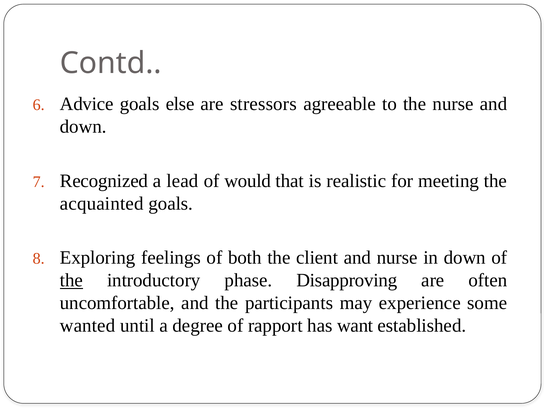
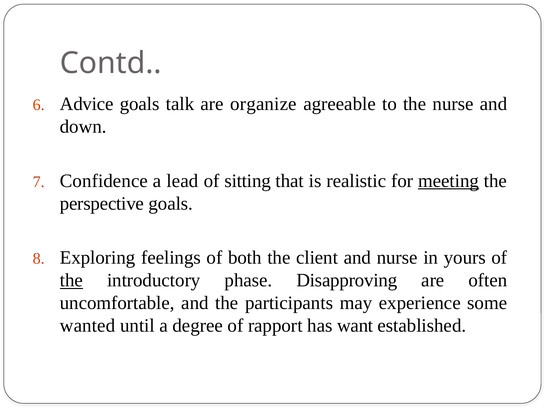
else: else -> talk
stressors: stressors -> organize
Recognized: Recognized -> Confidence
would: would -> sitting
meeting underline: none -> present
acquainted: acquainted -> perspective
in down: down -> yours
